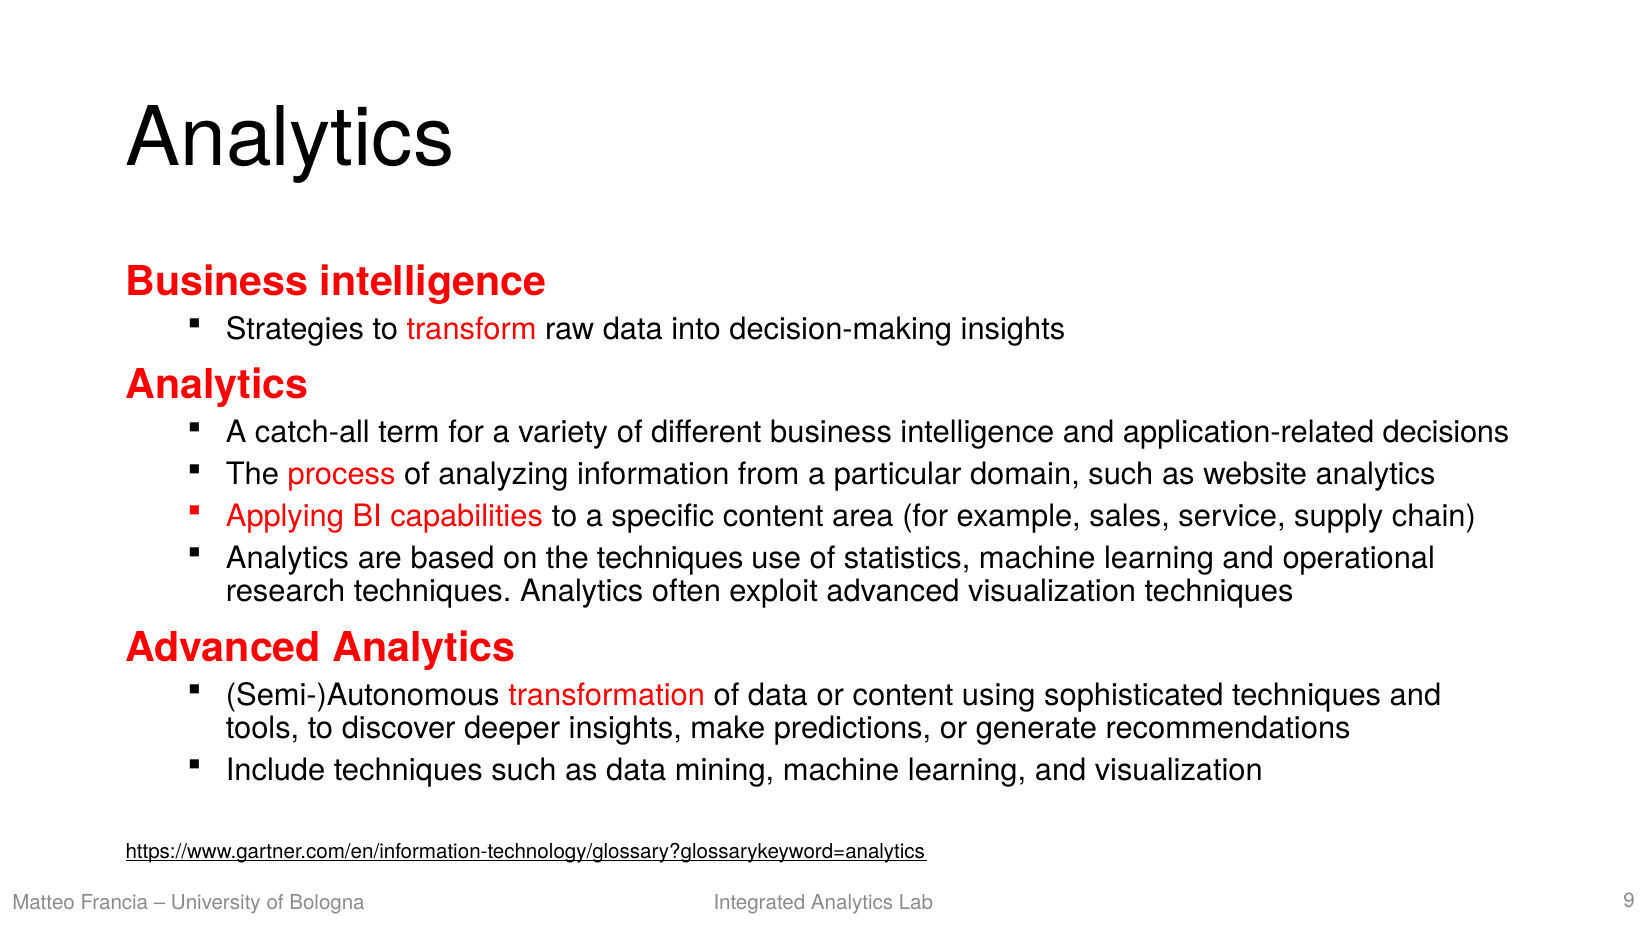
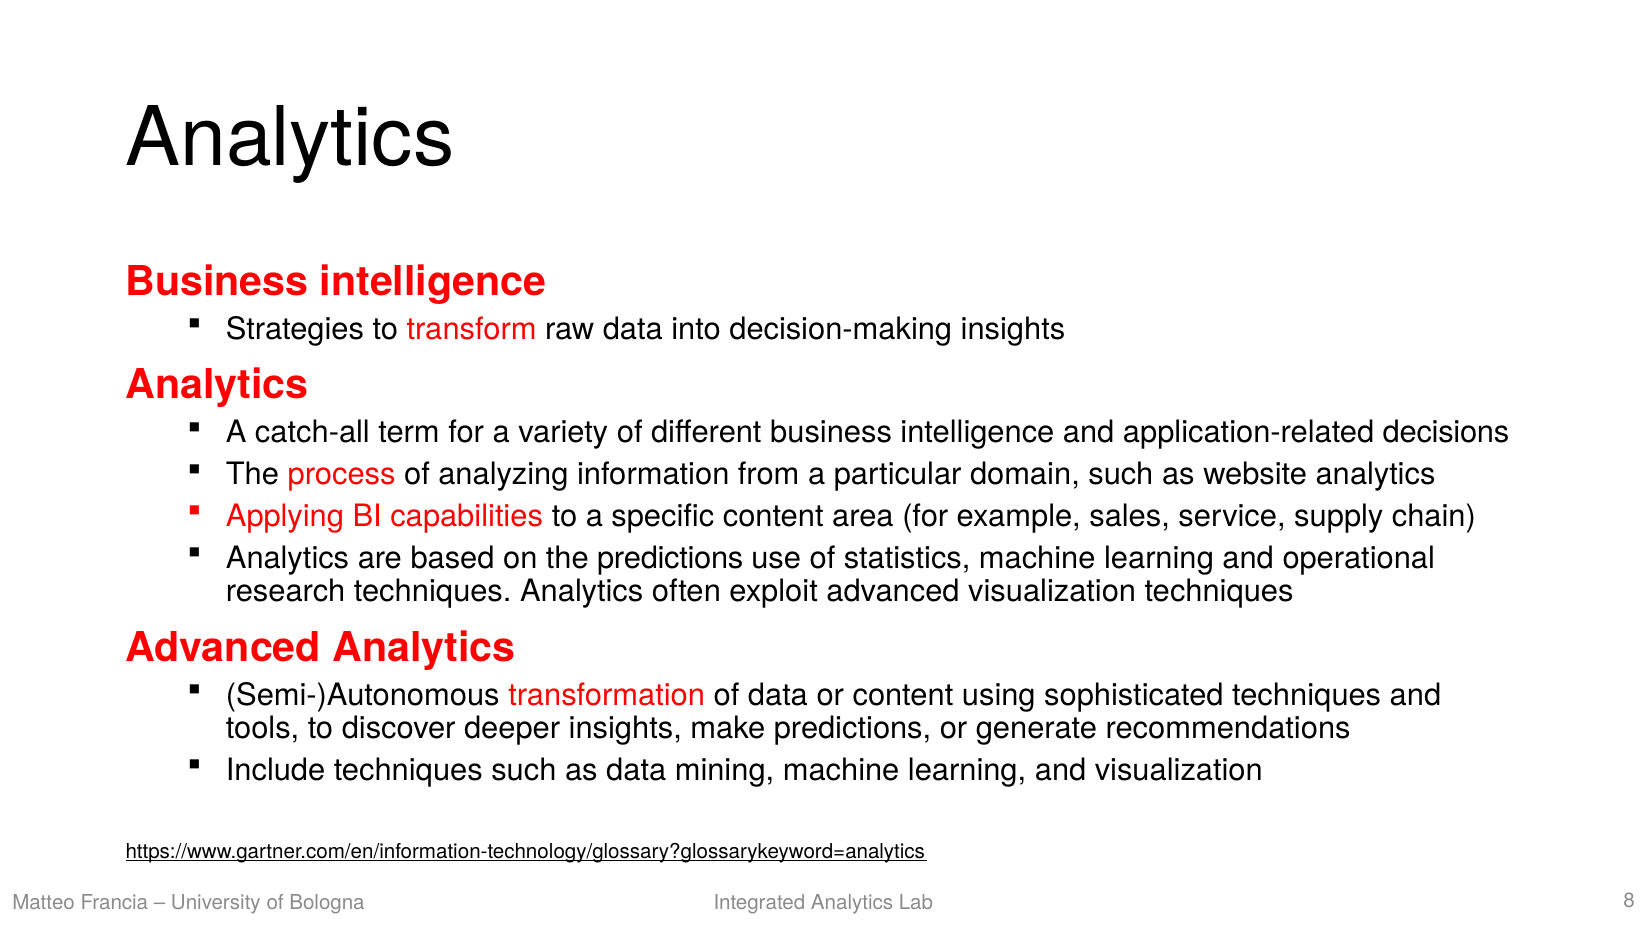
the techniques: techniques -> predictions
9: 9 -> 8
